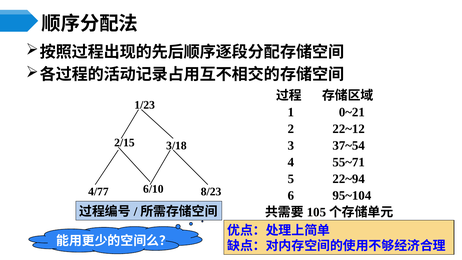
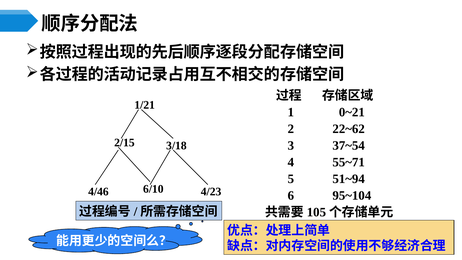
1/23: 1/23 -> 1/21
22~12: 22~12 -> 22~62
22~94: 22~94 -> 51~94
4/77: 4/77 -> 4/46
8/23: 8/23 -> 4/23
